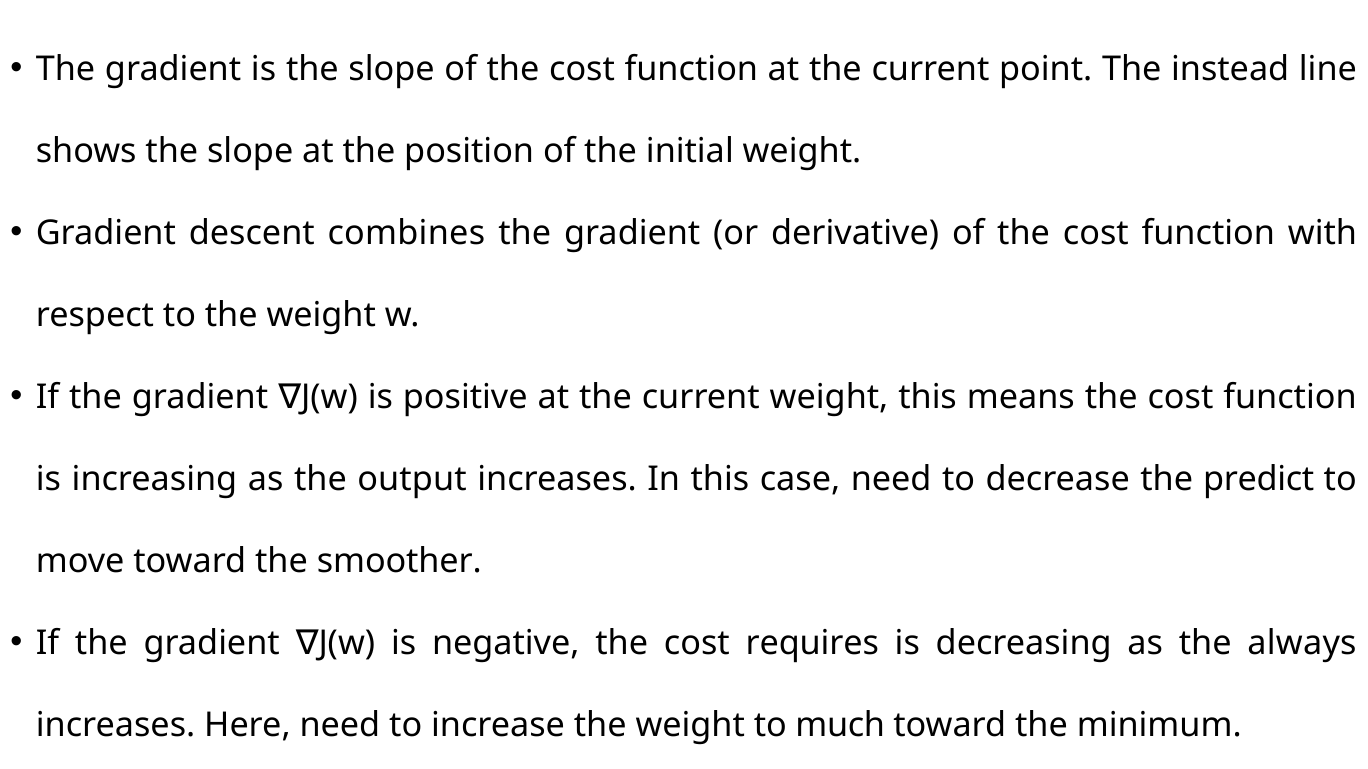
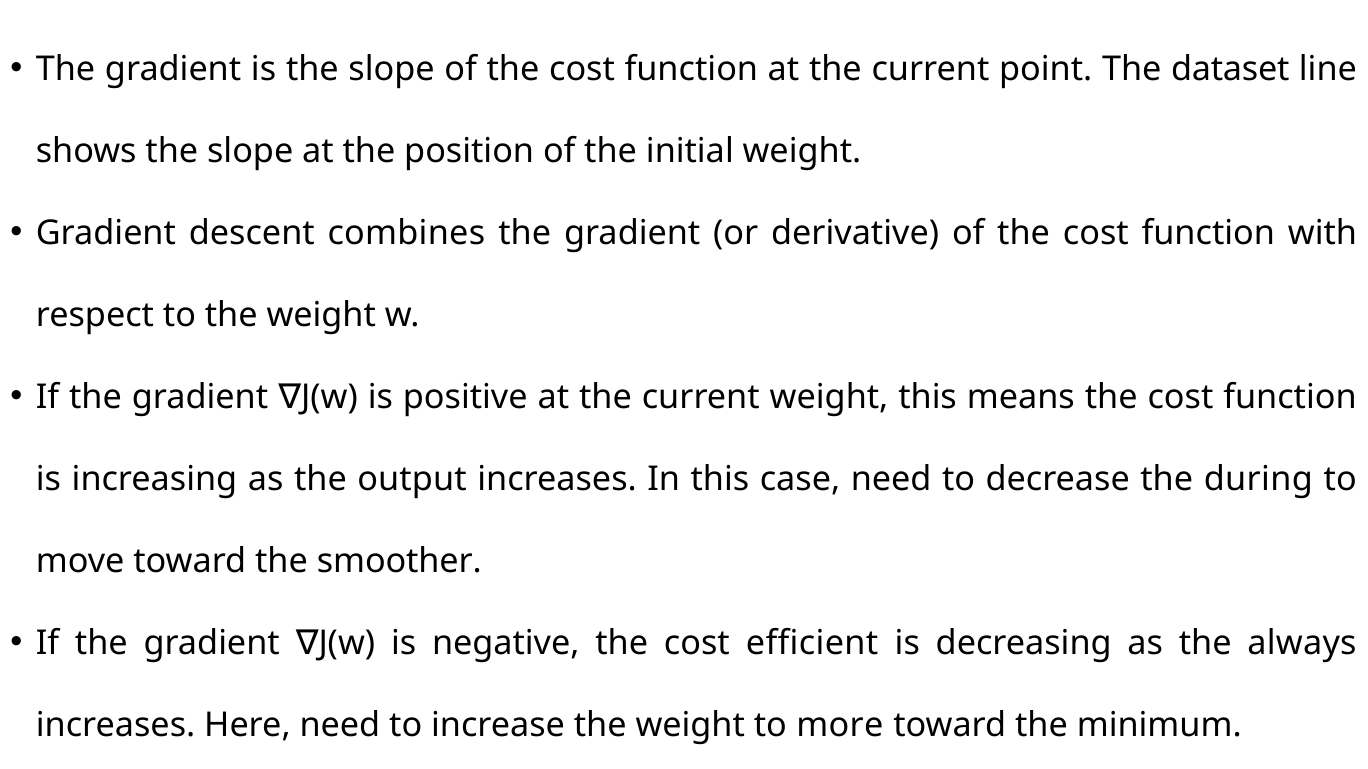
instead: instead -> dataset
predict: predict -> during
requires: requires -> efficient
much: much -> more
